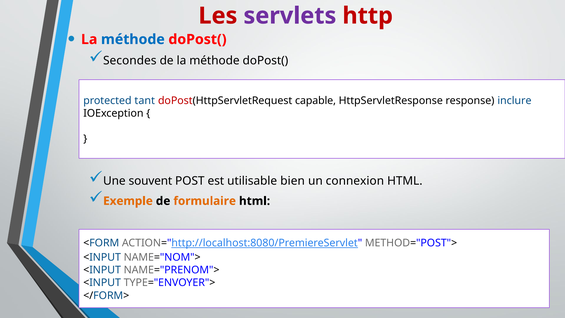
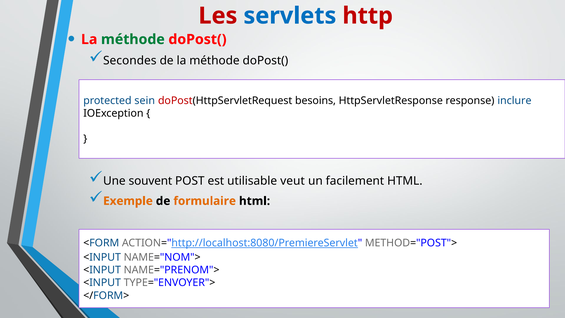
servlets colour: purple -> blue
méthode colour: blue -> green
tant: tant -> sein
capable: capable -> besoins
bien: bien -> veut
connexion: connexion -> facilement
